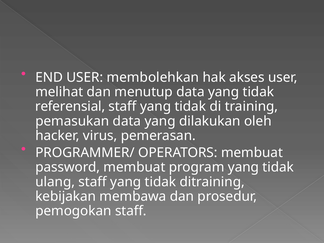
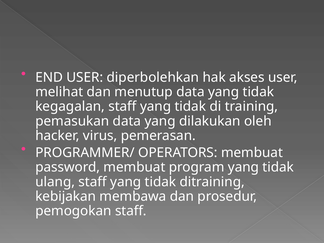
membolehkan: membolehkan -> diperbolehkan
referensial: referensial -> kegagalan
